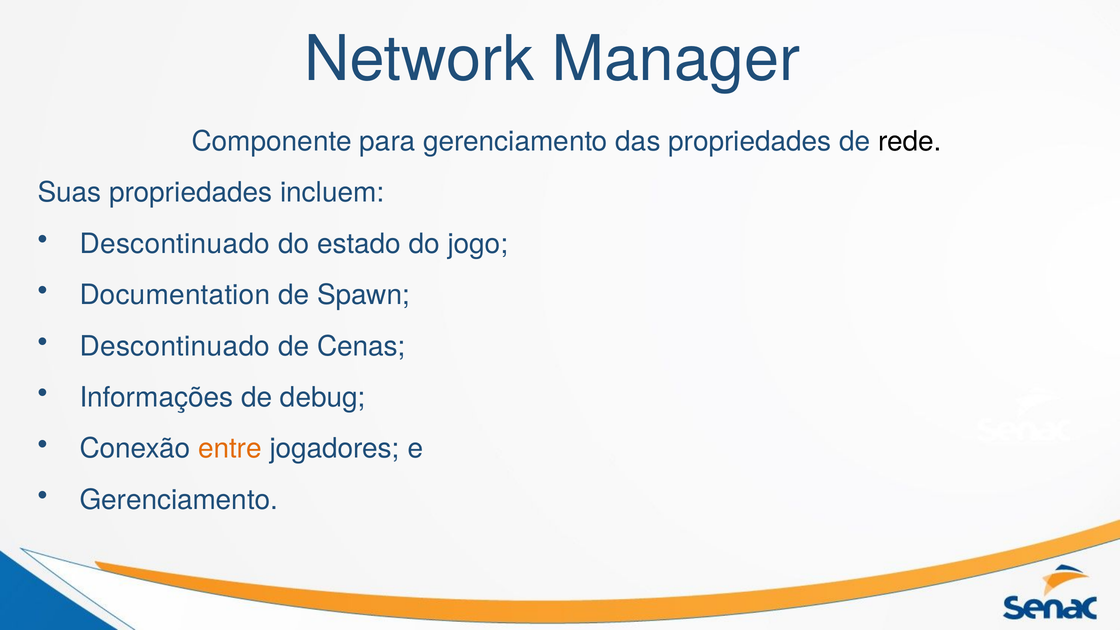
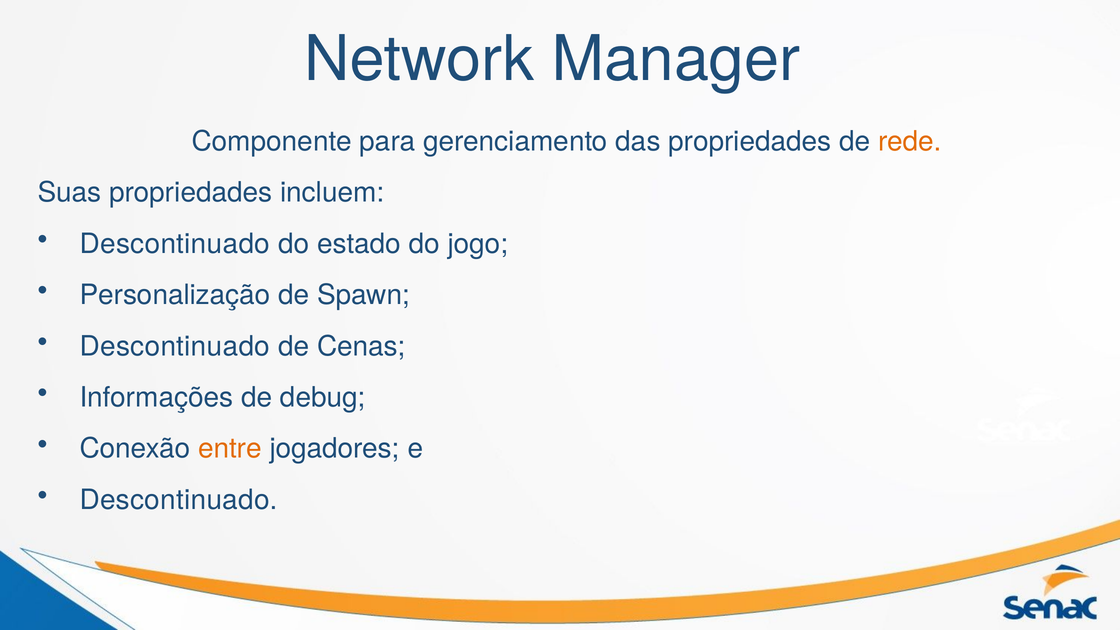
rede colour: black -> orange
Documentation: Documentation -> Personalização
Gerenciamento at (179, 500): Gerenciamento -> Descontinuado
